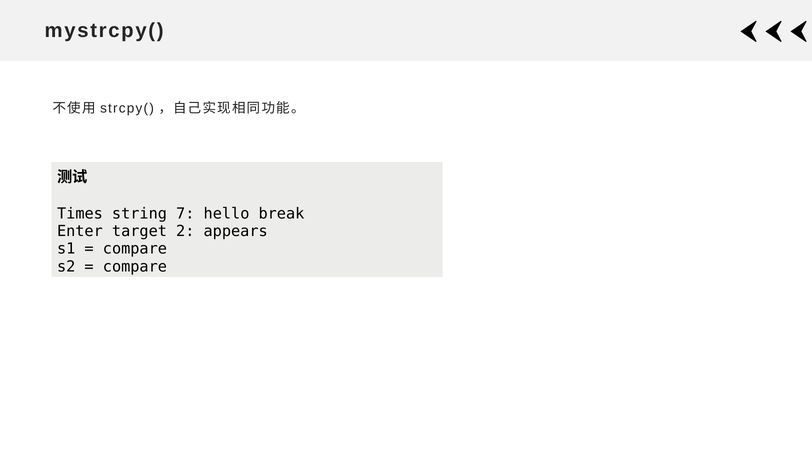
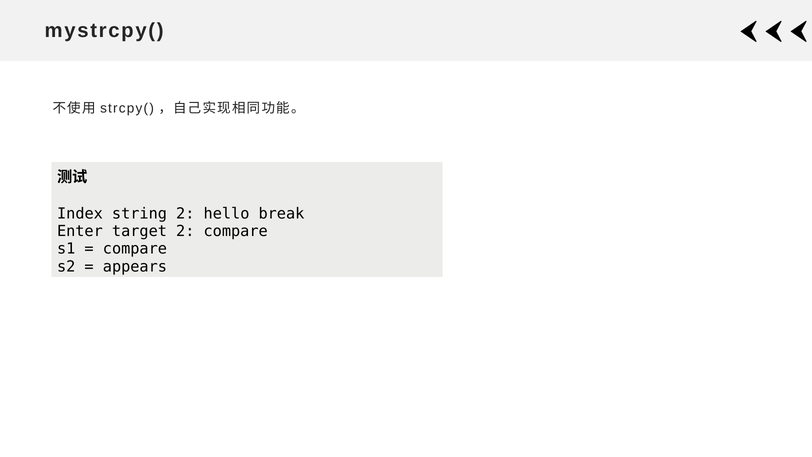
Times: Times -> Index
string 7: 7 -> 2
2 appears: appears -> compare
compare at (135, 266): compare -> appears
